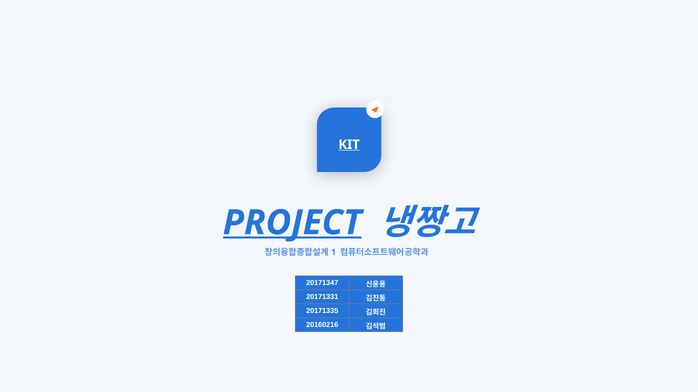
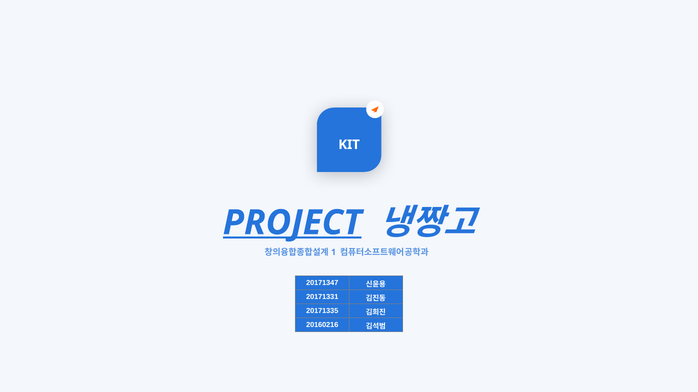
KIT underline: present -> none
